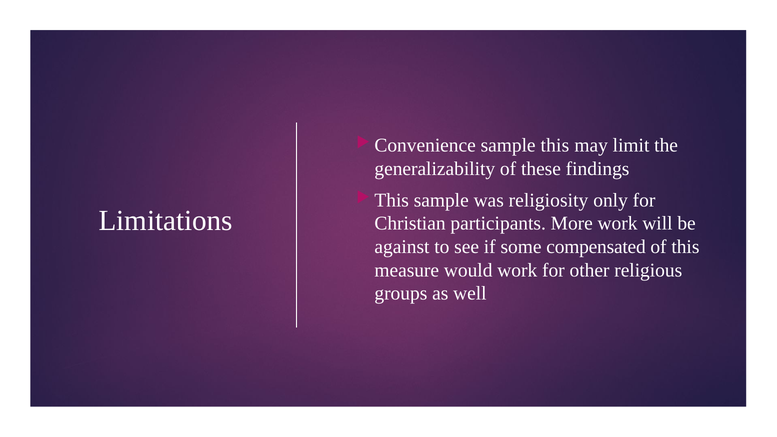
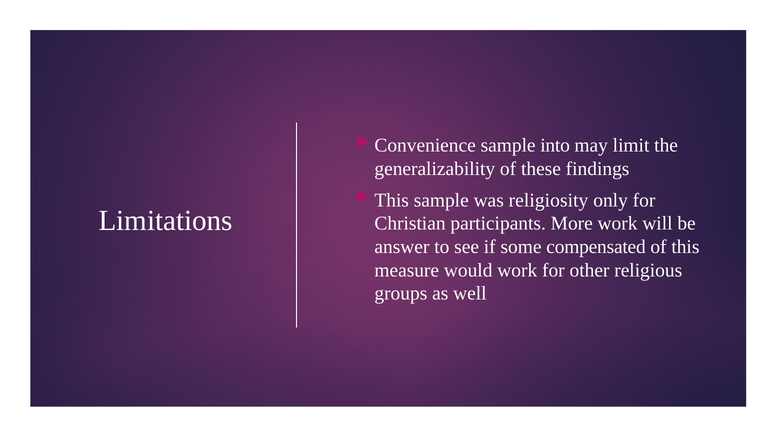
sample this: this -> into
against: against -> answer
